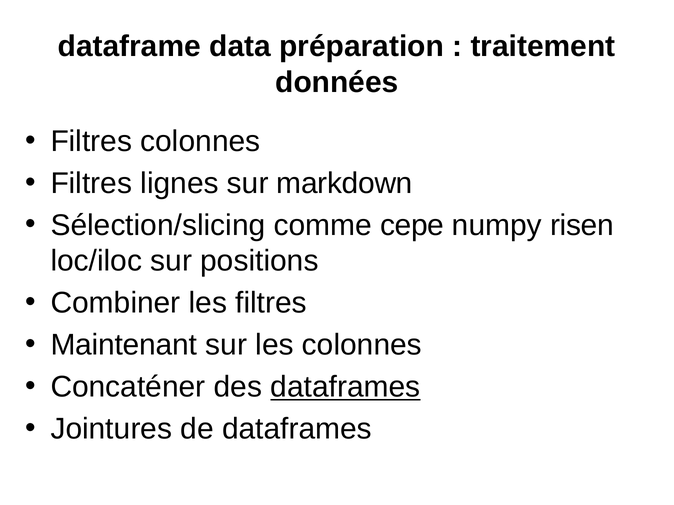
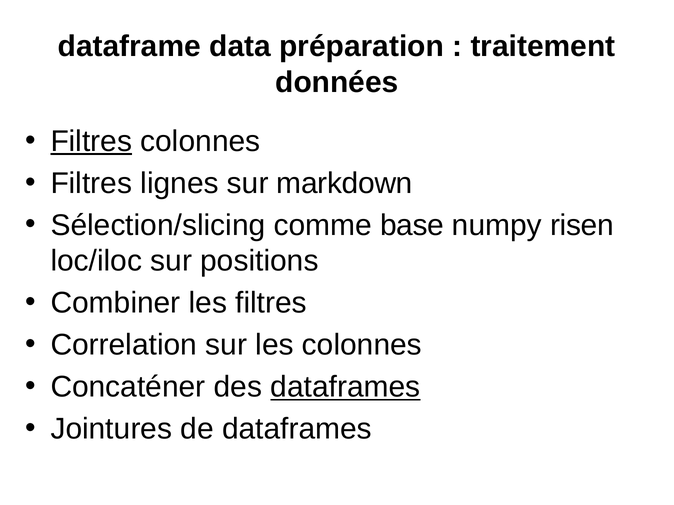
Filtres at (91, 141) underline: none -> present
cepe: cepe -> base
Maintenant: Maintenant -> Correlation
